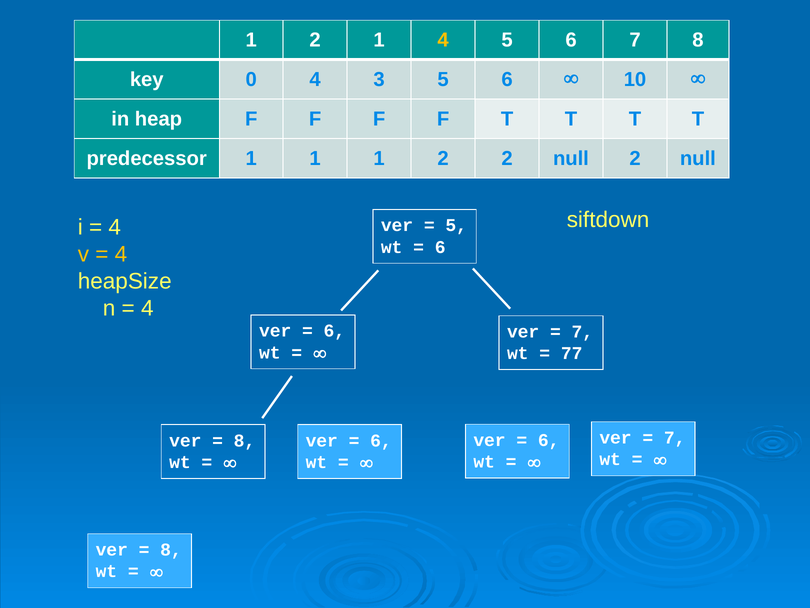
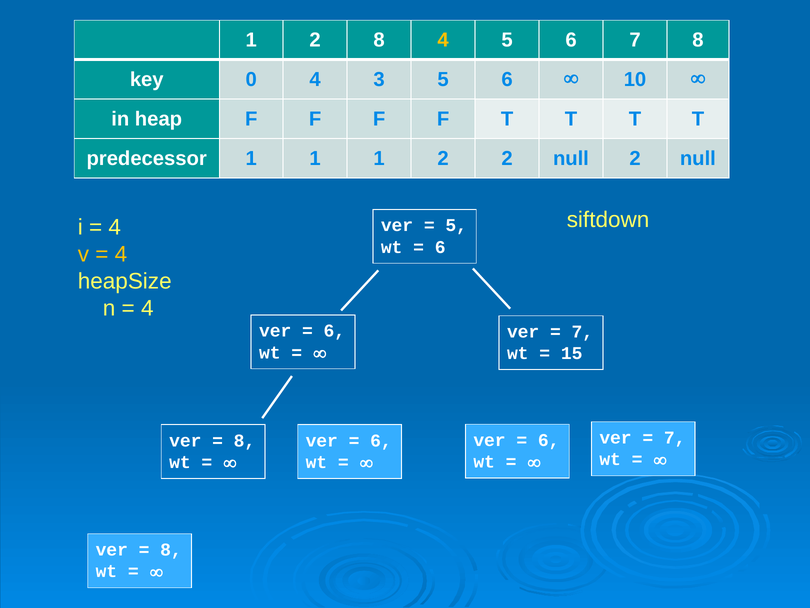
2 1: 1 -> 8
77: 77 -> 15
